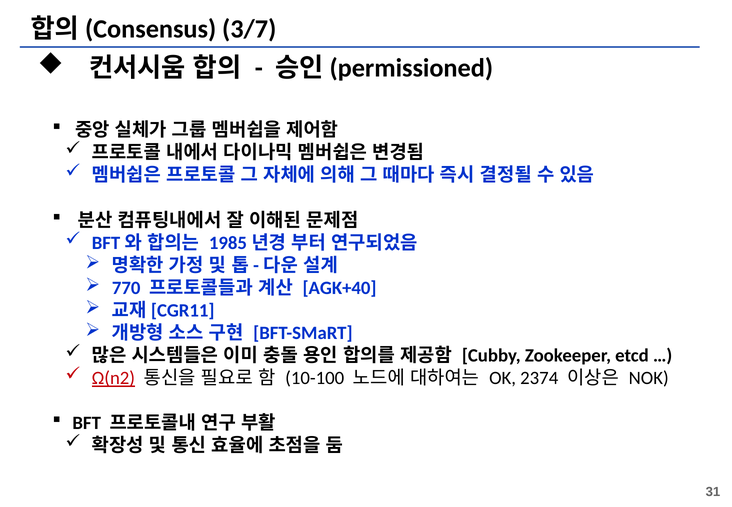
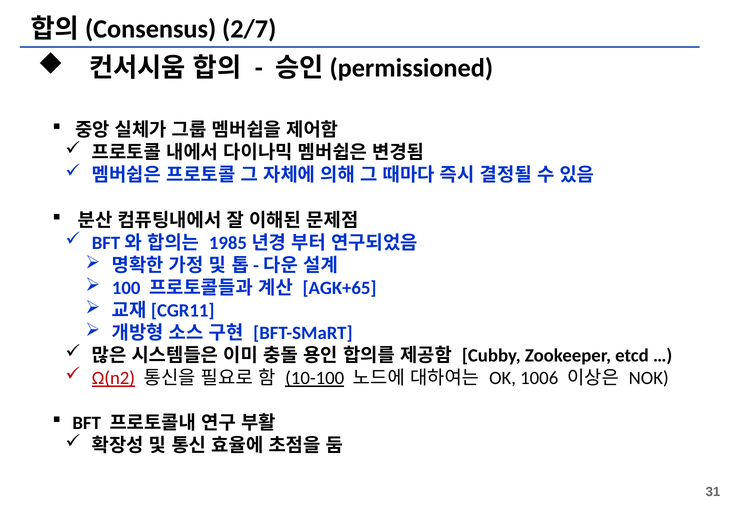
3/7: 3/7 -> 2/7
770: 770 -> 100
AGK+40: AGK+40 -> AGK+65
10-100 underline: none -> present
2374: 2374 -> 1006
